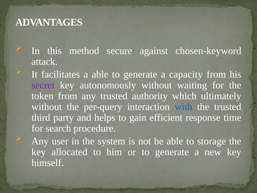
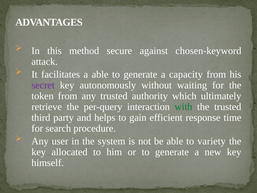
without at (47, 107): without -> retrieve
with colour: blue -> green
storage: storage -> variety
